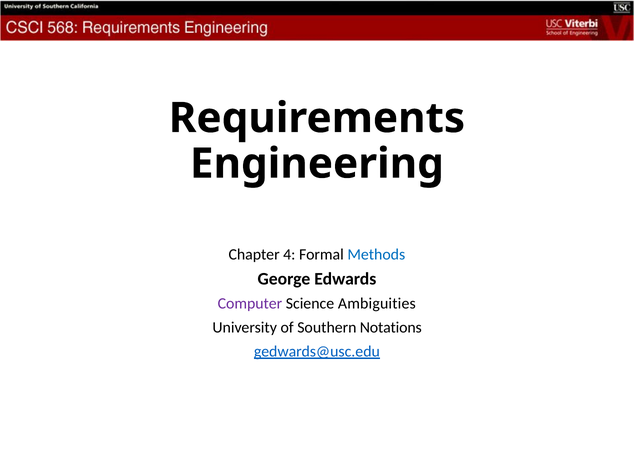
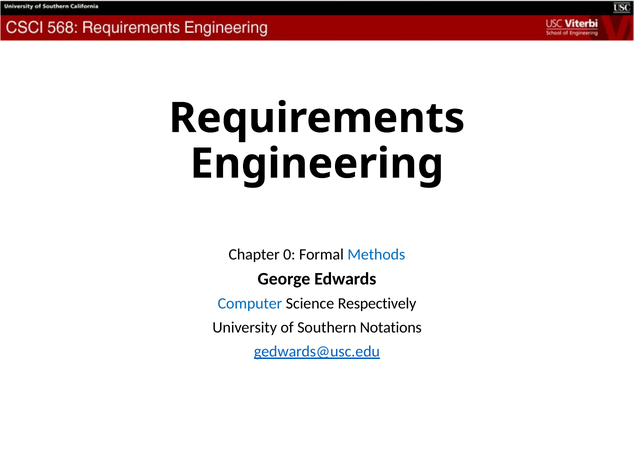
4: 4 -> 0
Computer colour: purple -> blue
Ambiguities: Ambiguities -> Respectively
